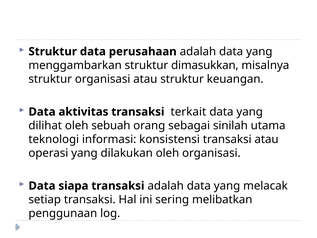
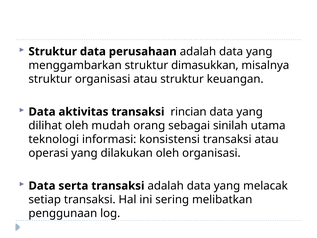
terkait: terkait -> rincian
sebuah: sebuah -> mudah
siapa: siapa -> serta
